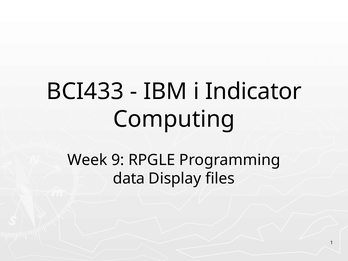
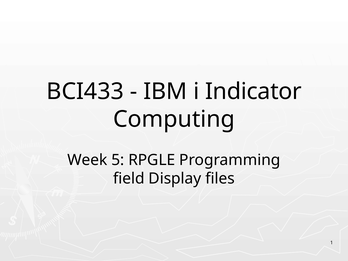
9: 9 -> 5
data: data -> field
